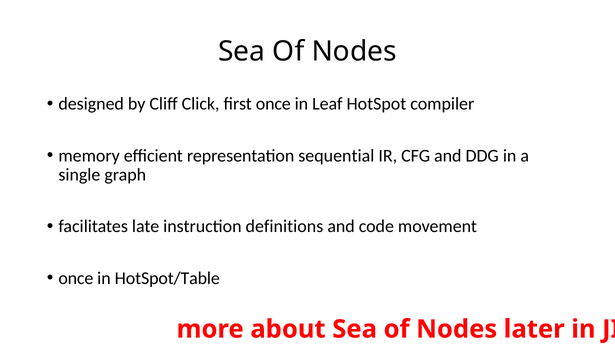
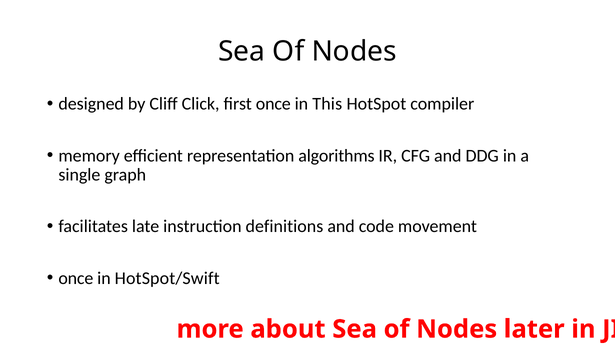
Leaf: Leaf -> This
sequential: sequential -> algorithms
HotSpot/Table: HotSpot/Table -> HotSpot/Swift
